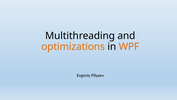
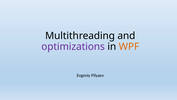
optimizations colour: orange -> purple
